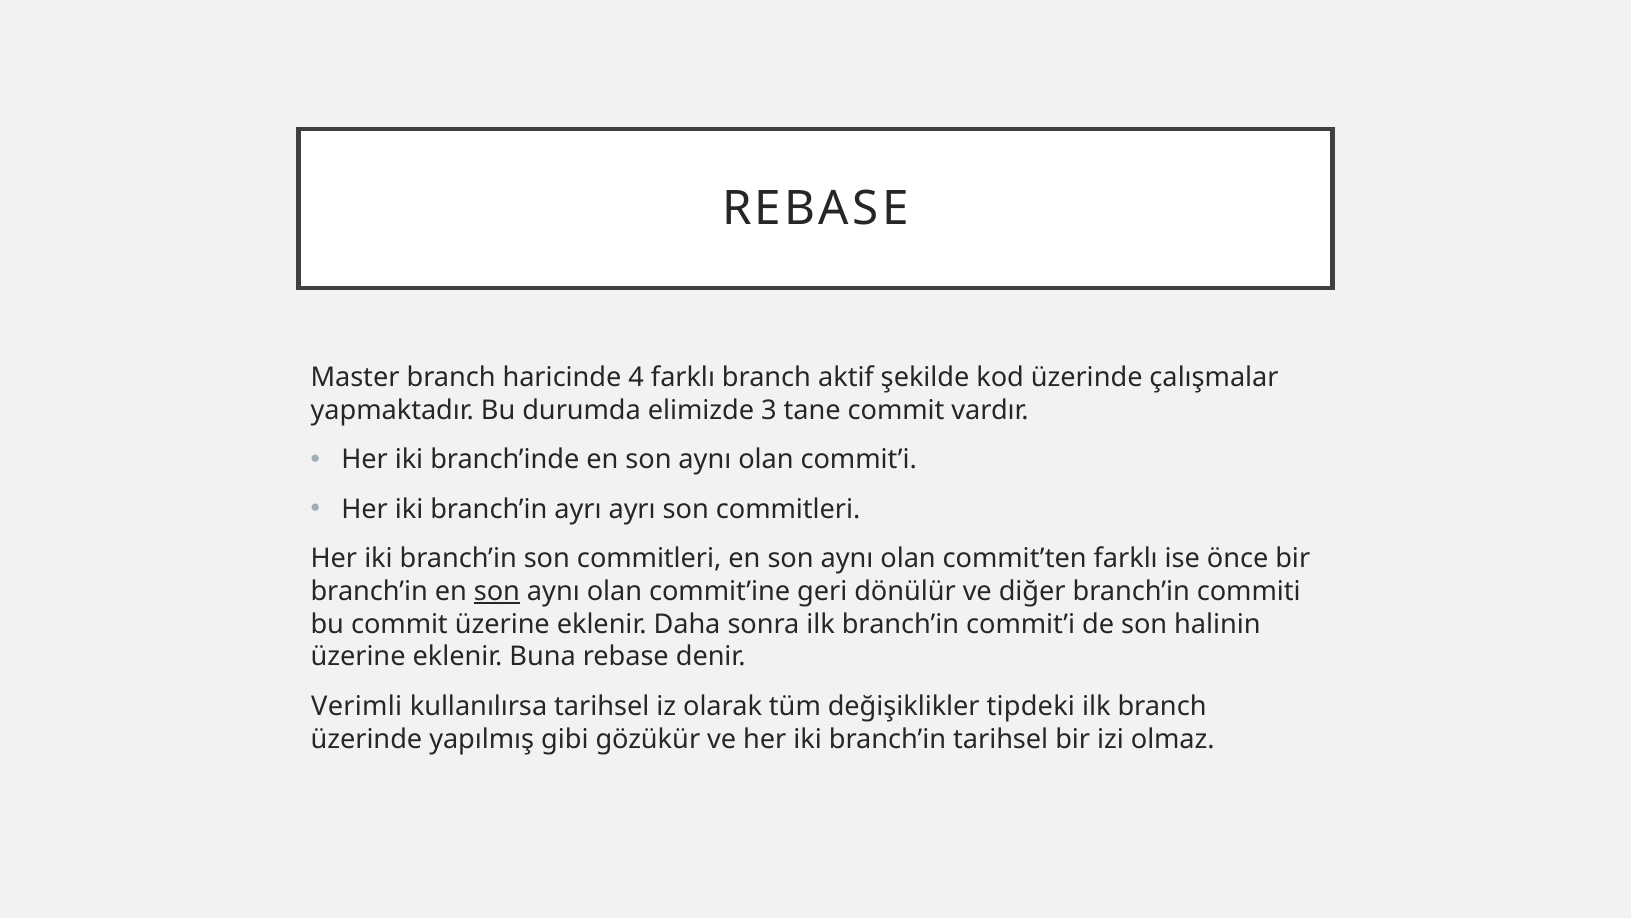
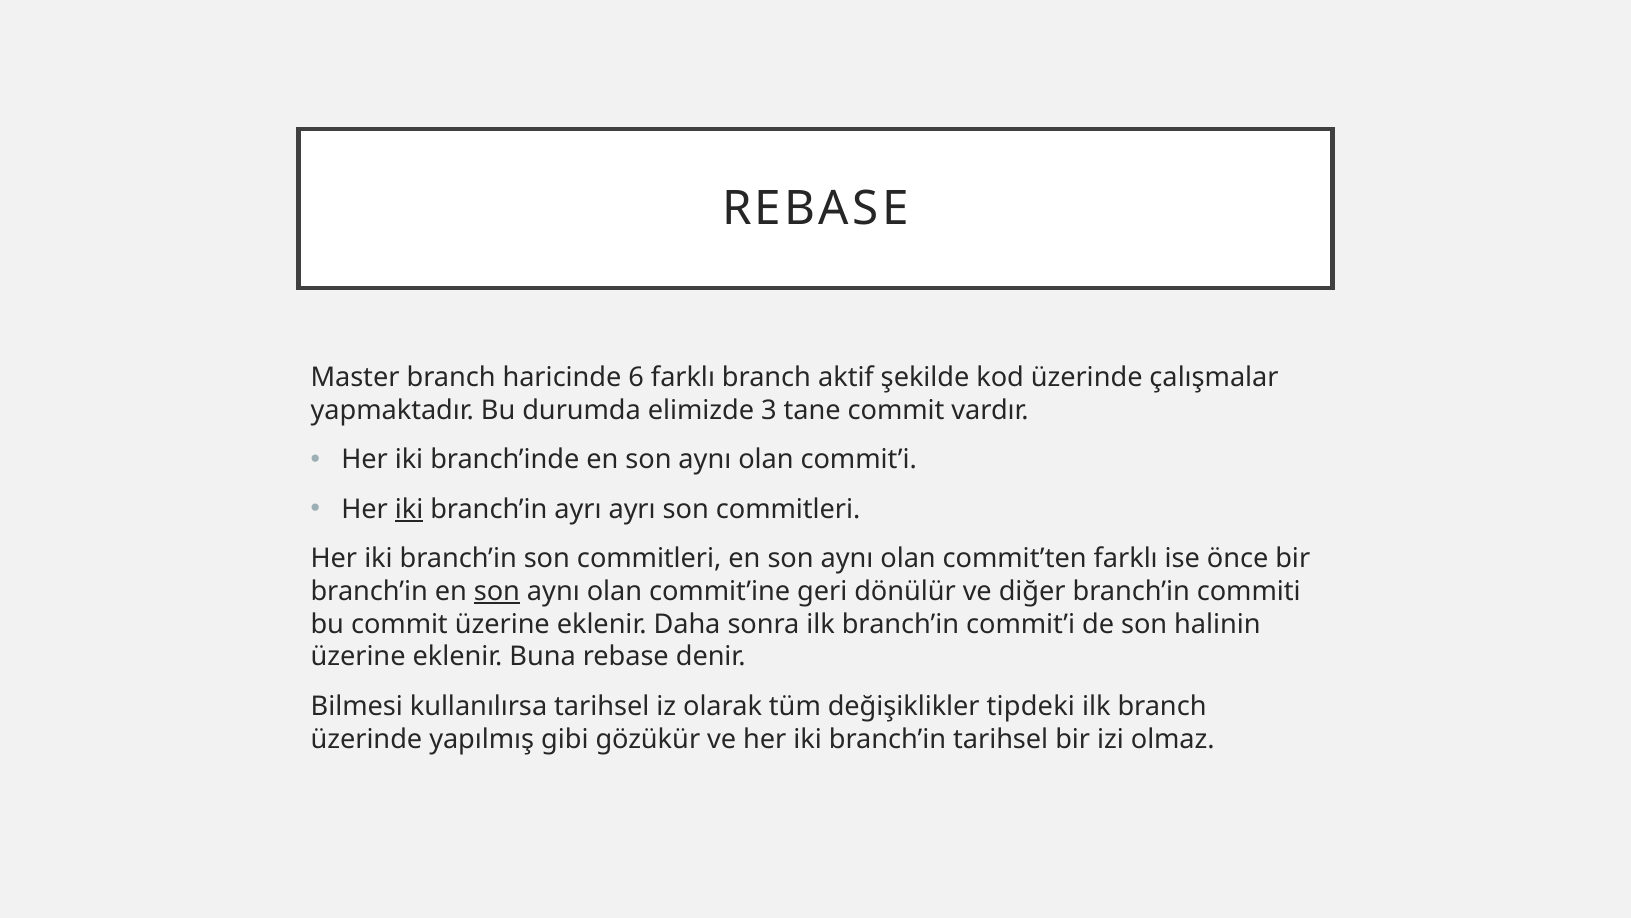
4: 4 -> 6
iki at (409, 509) underline: none -> present
Verimli: Verimli -> Bilmesi
